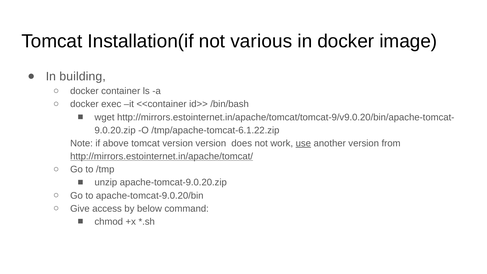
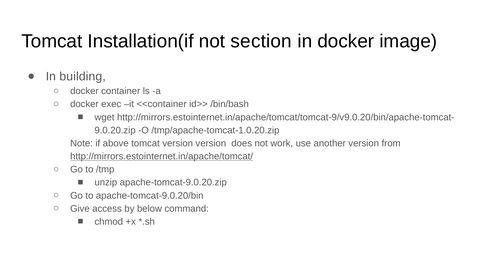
various: various -> section
/tmp/apache-tomcat-6.1.22.zip: /tmp/apache-tomcat-6.1.22.zip -> /tmp/apache-tomcat-1.0.20.zip
use underline: present -> none
